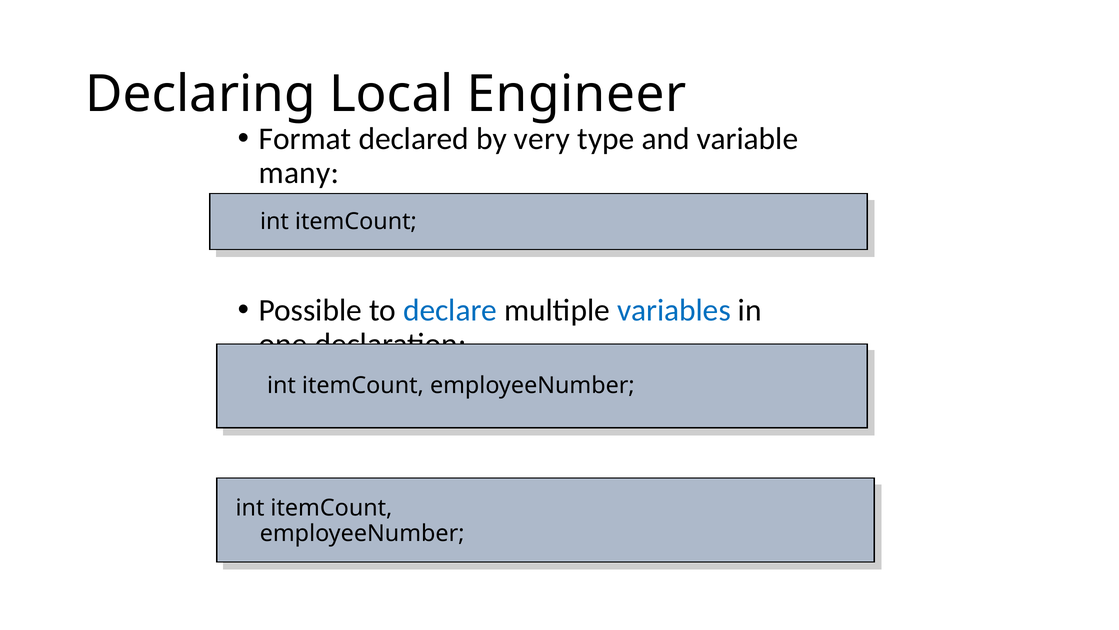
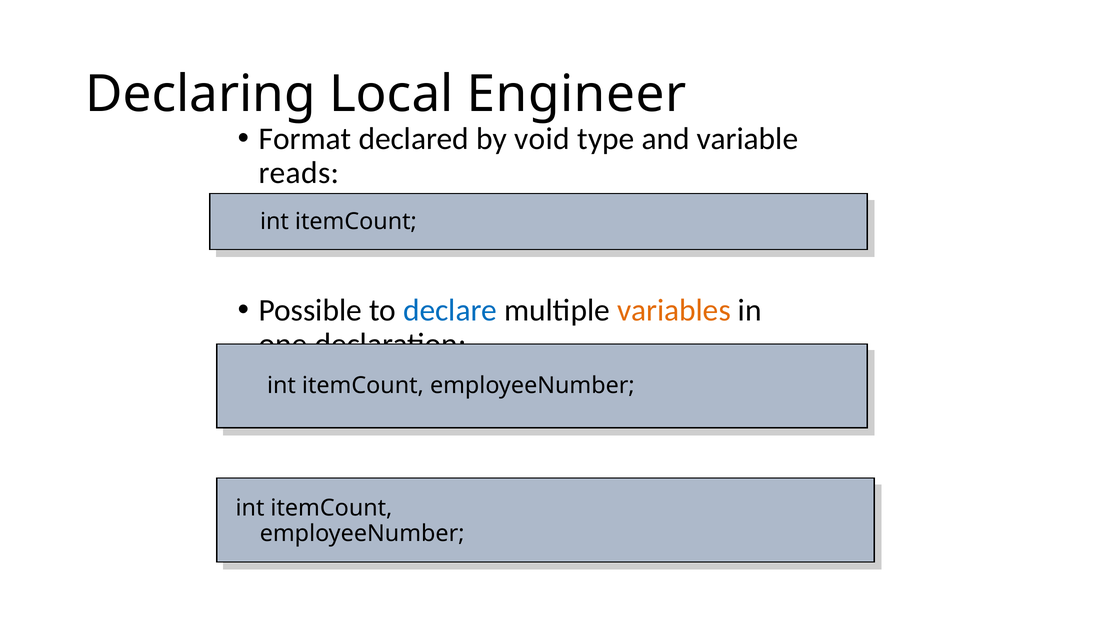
very: very -> void
many: many -> reads
variables colour: blue -> orange
